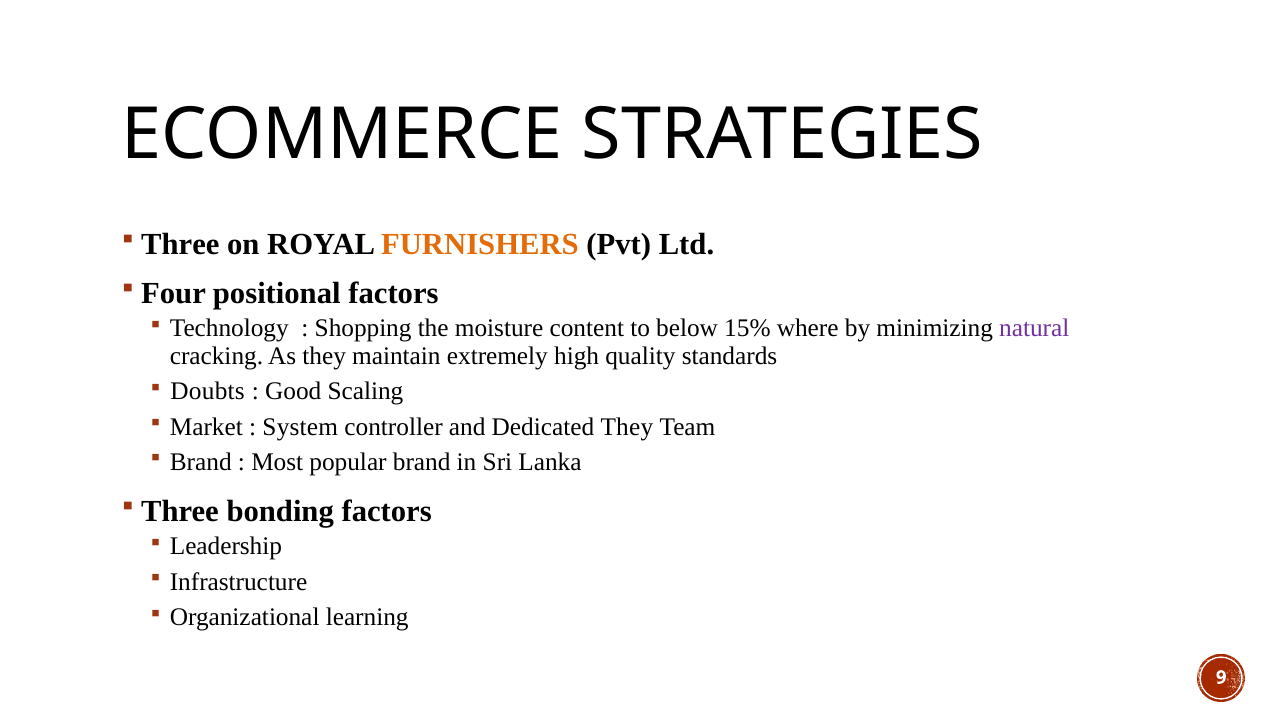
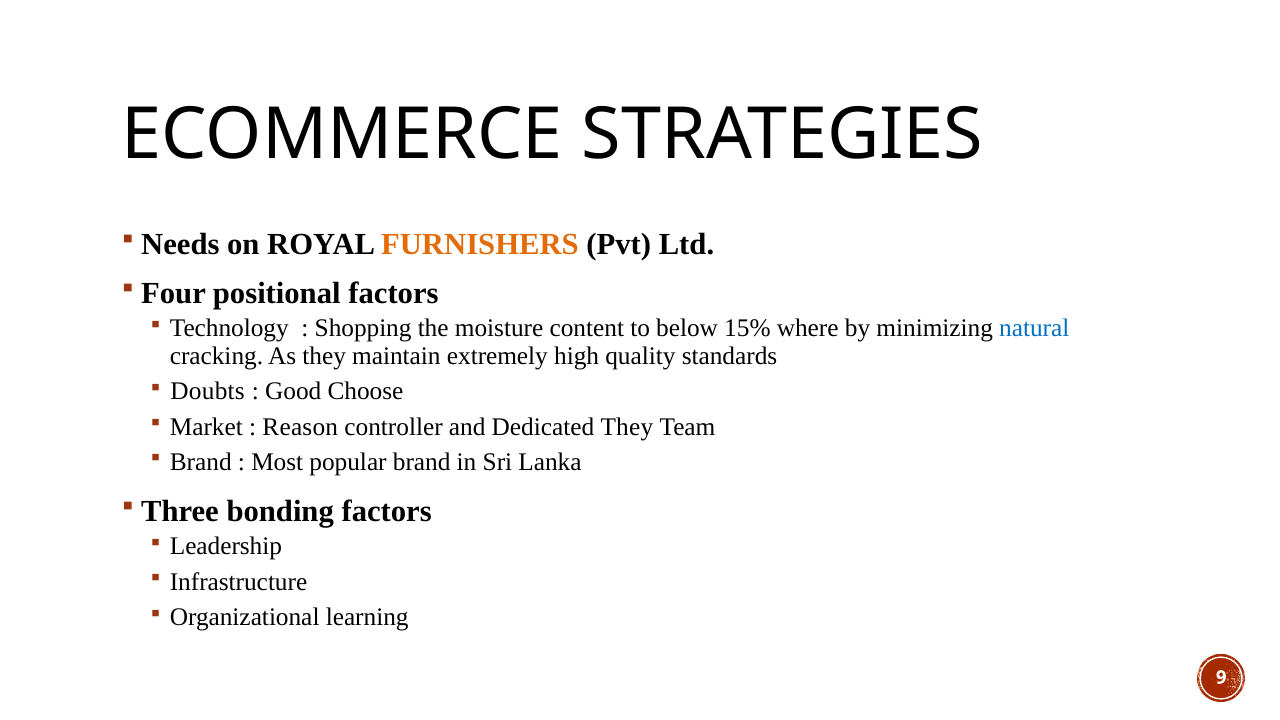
Three at (180, 244): Three -> Needs
natural colour: purple -> blue
Scaling: Scaling -> Choose
System: System -> Reason
